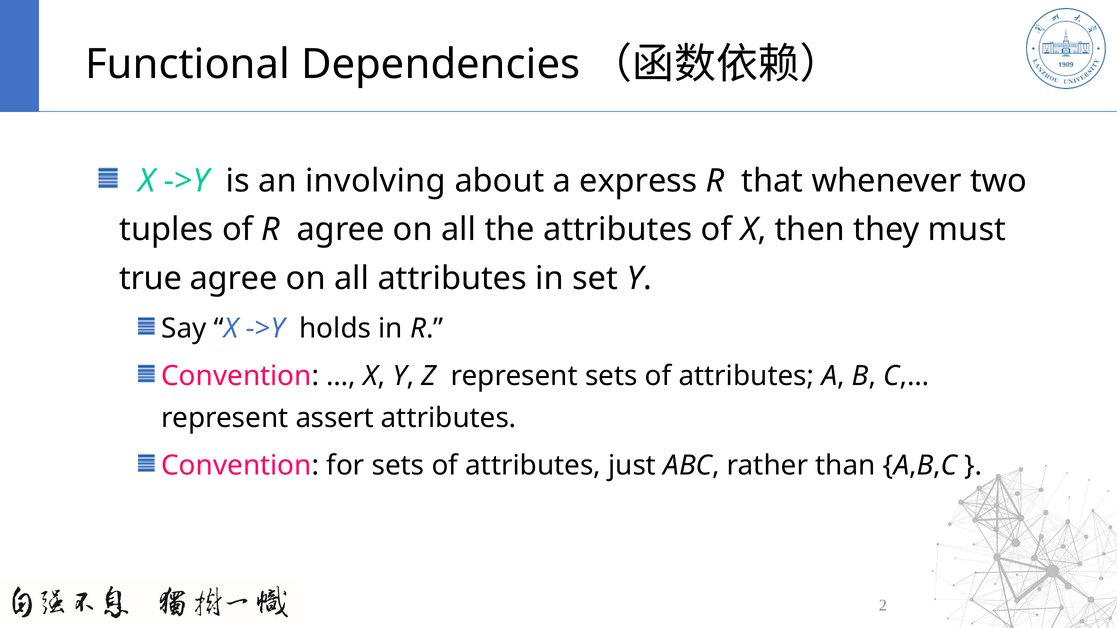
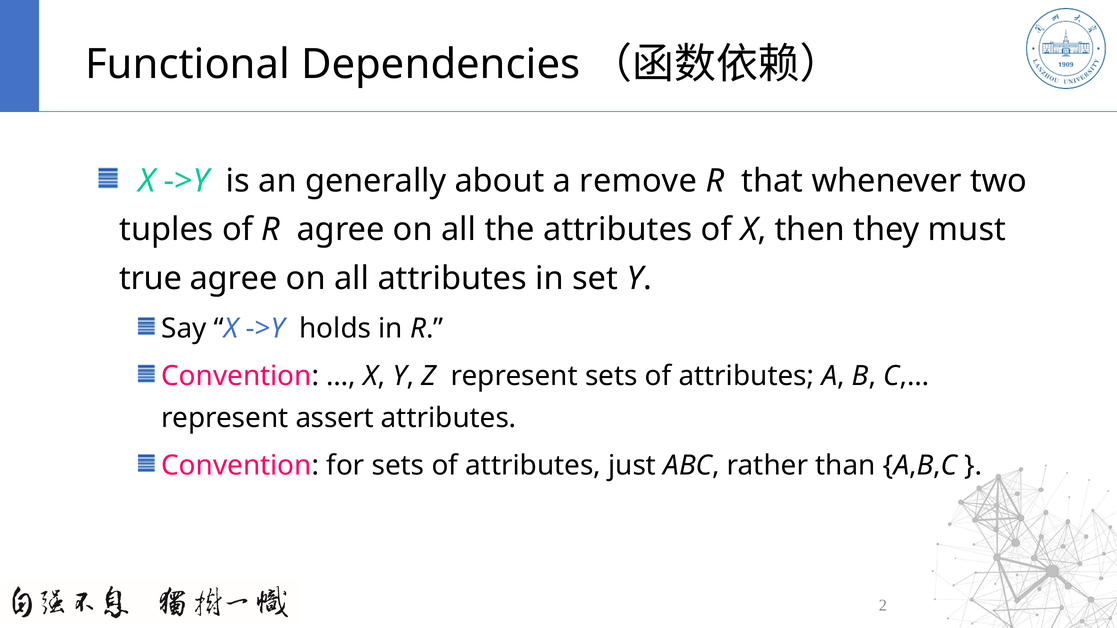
involving: involving -> generally
express: express -> remove
